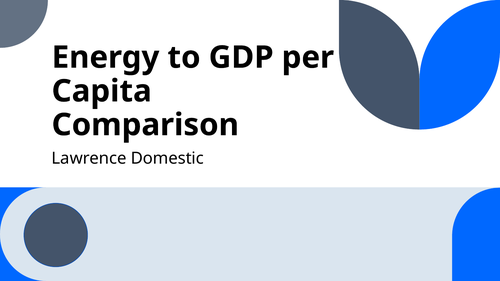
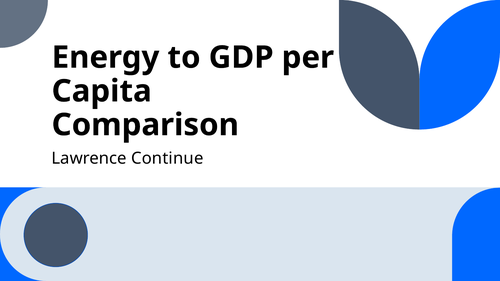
Domestic: Domestic -> Continue
